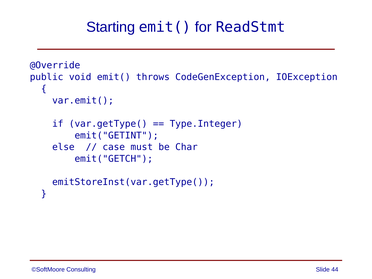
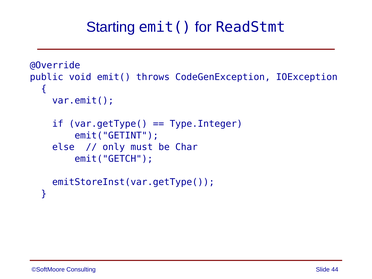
case: case -> only
